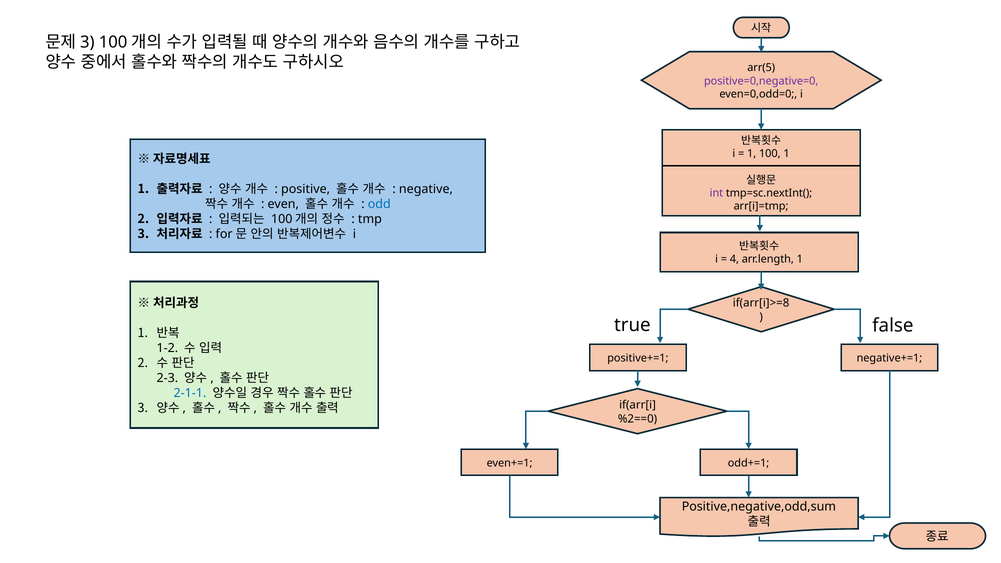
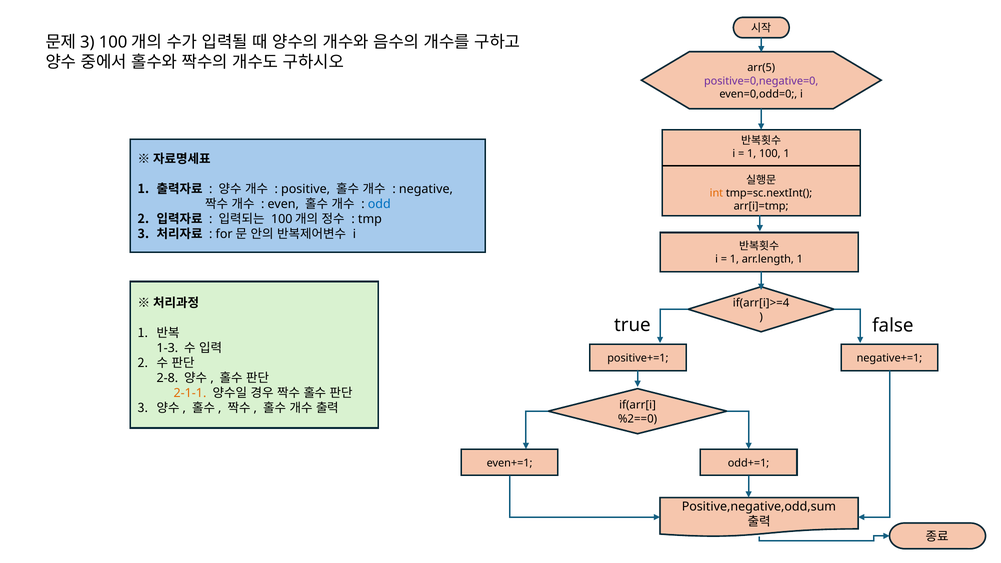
int colour: purple -> orange
4 at (734, 259): 4 -> 1
if(arr[i]>=8: if(arr[i]>=8 -> if(arr[i]>=4
1-2: 1-2 -> 1-3
2-3: 2-3 -> 2-8
2-1-1 colour: blue -> orange
